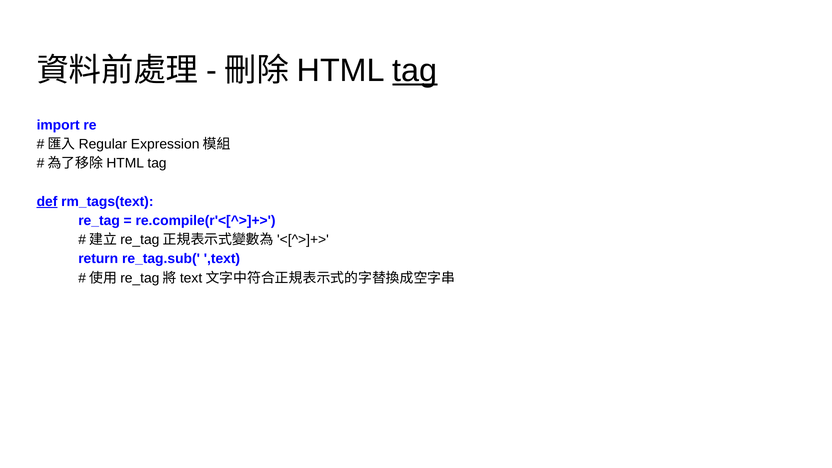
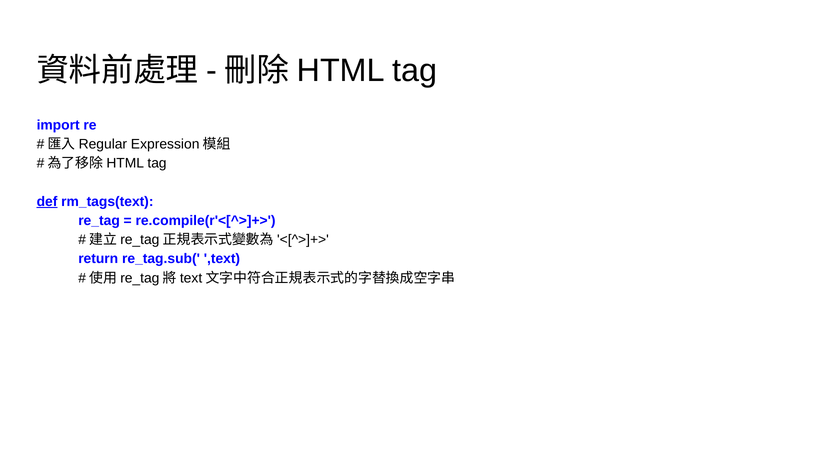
tag at (415, 70) underline: present -> none
